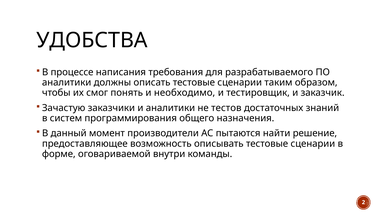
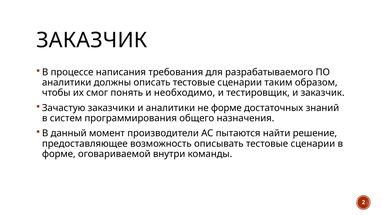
УДОБСТВА at (92, 40): УДОБСТВА -> ЗАКАЗЧИК
не тестов: тестов -> форме
